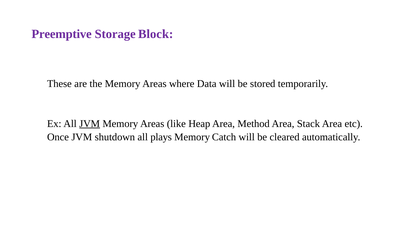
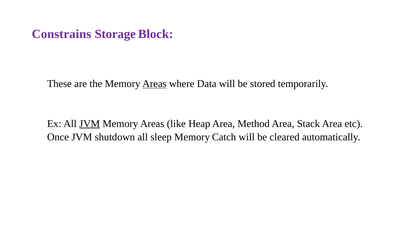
Preemptive: Preemptive -> Constrains
Areas at (154, 84) underline: none -> present
plays: plays -> sleep
